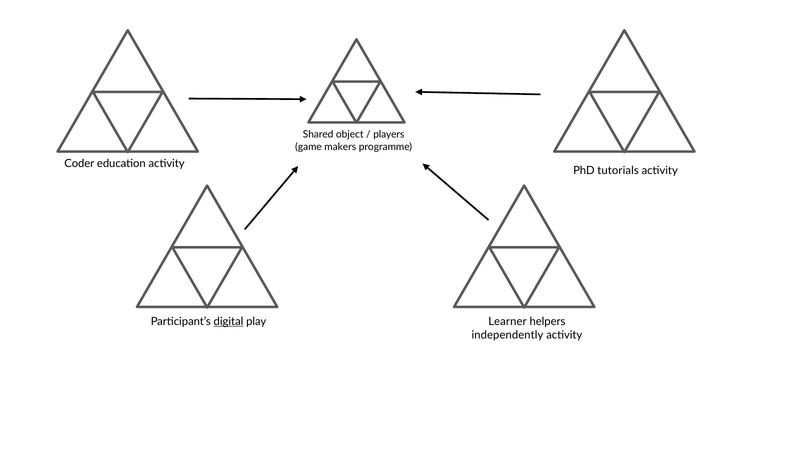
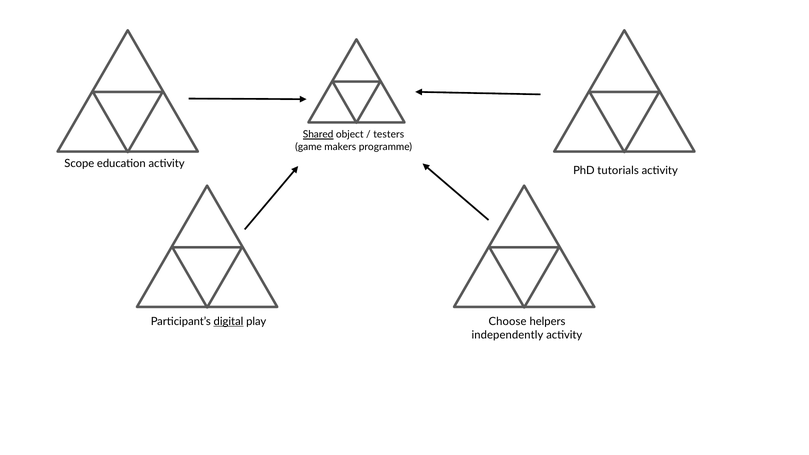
Shared underline: none -> present
players: players -> testers
Coder: Coder -> Scope
Learner: Learner -> Choose
